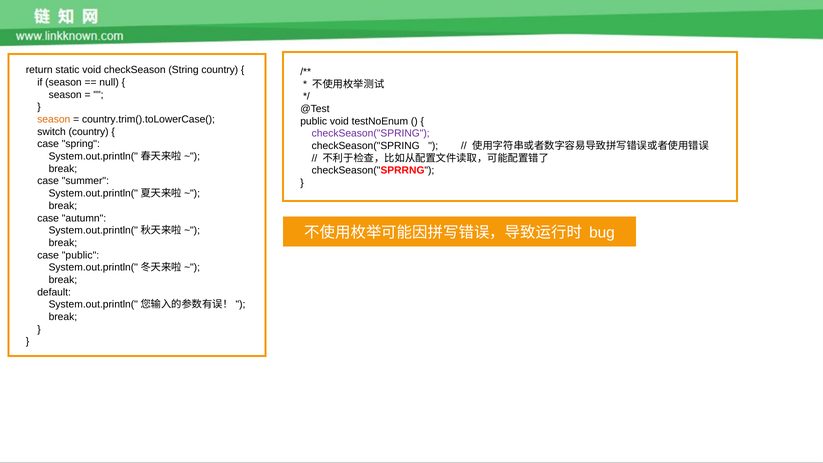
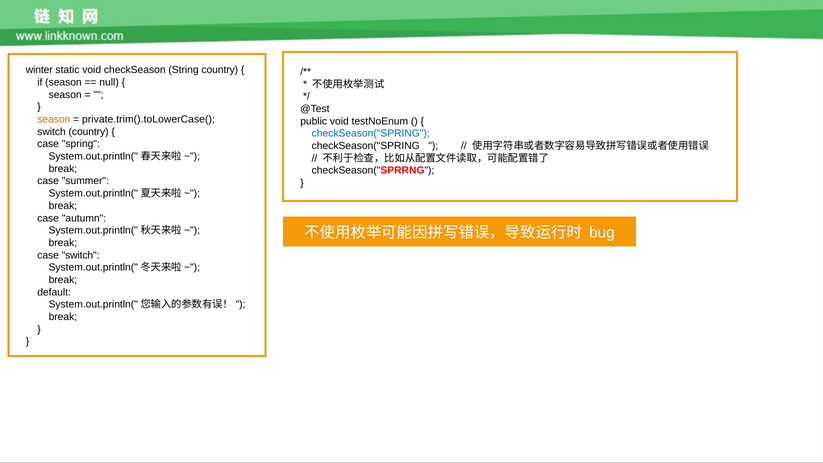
return: return -> winter
country.trim().toLowerCase(: country.trim().toLowerCase( -> private.trim().toLowerCase(
checkSeason("SPRING at (371, 134) colour: purple -> blue
case public: public -> switch
